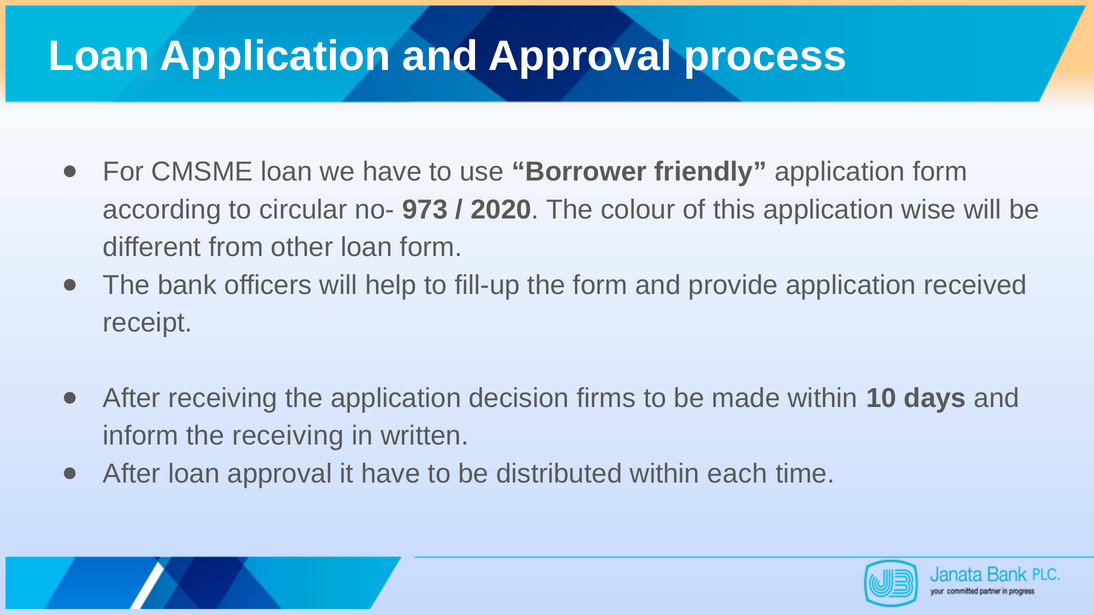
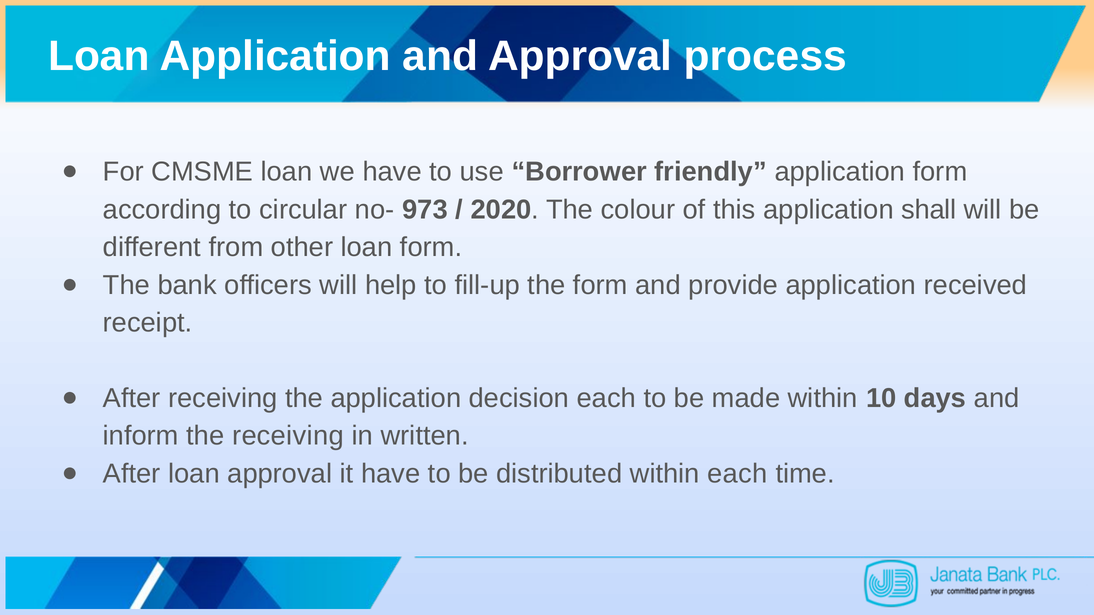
wise: wise -> shall
decision firms: firms -> each
